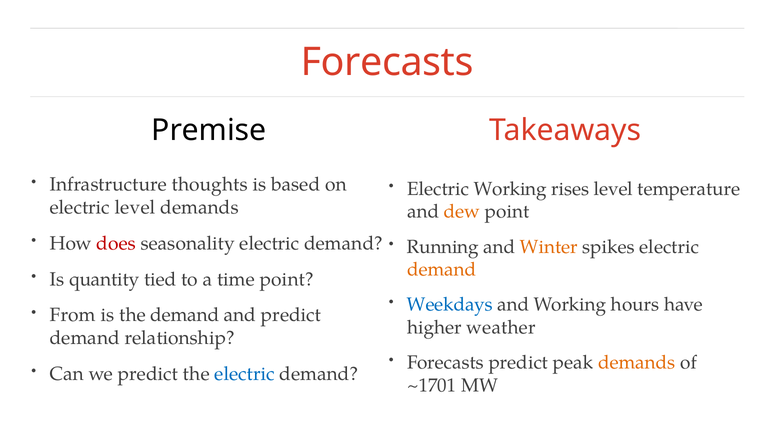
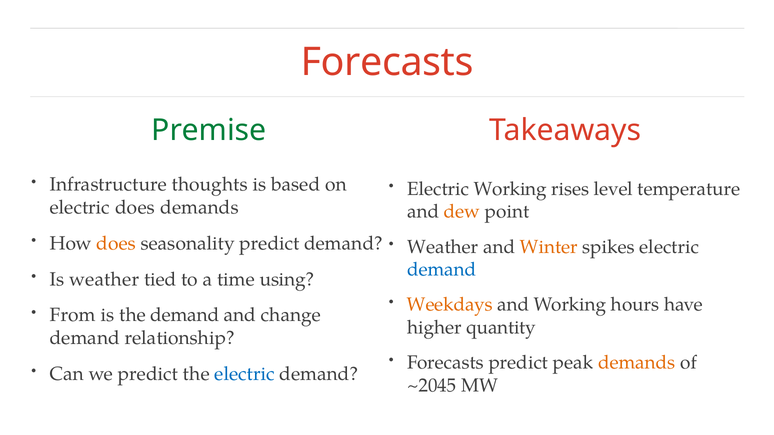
Premise colour: black -> green
electric level: level -> does
does at (116, 244) colour: red -> orange
seasonality electric: electric -> predict
Running at (443, 247): Running -> Weather
demand at (442, 270) colour: orange -> blue
Is quantity: quantity -> weather
time point: point -> using
Weekdays colour: blue -> orange
and predict: predict -> change
weather: weather -> quantity
~1701: ~1701 -> ~2045
